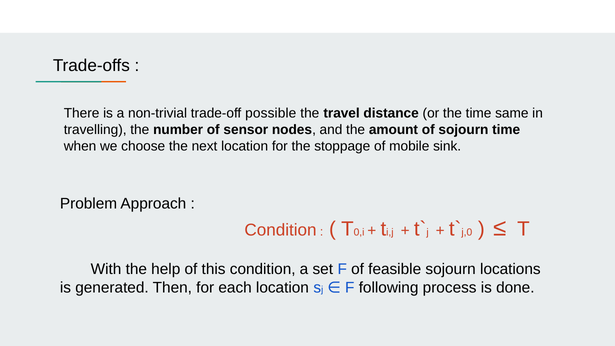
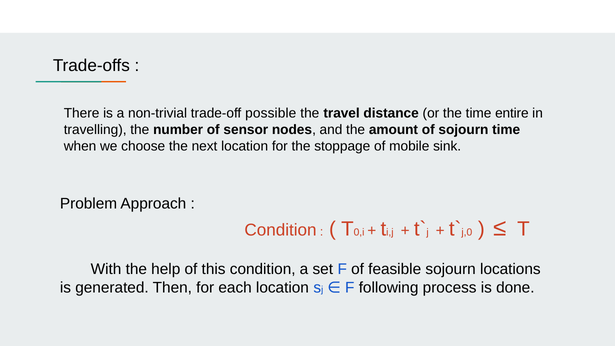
same: same -> entire
